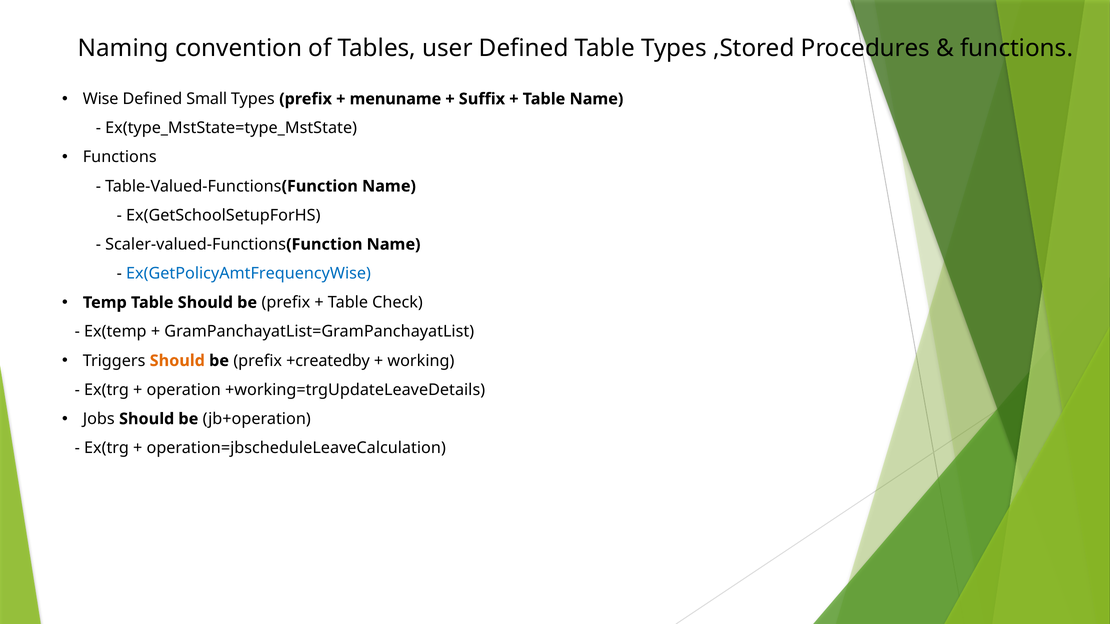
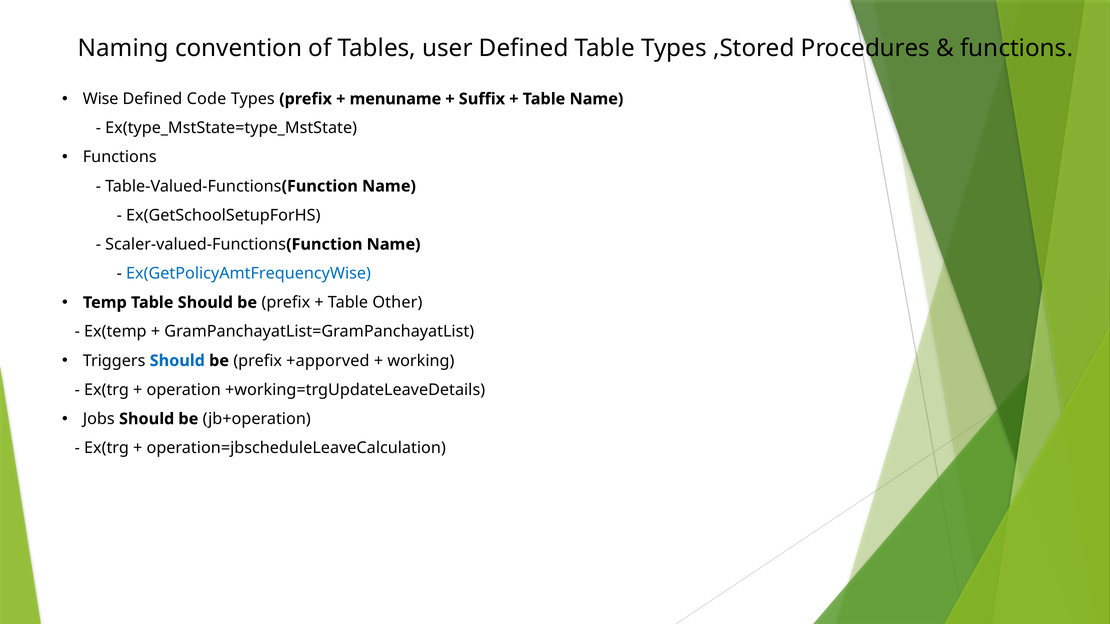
Small: Small -> Code
Check: Check -> Other
Should at (177, 361) colour: orange -> blue
+createdby: +createdby -> +apporved
